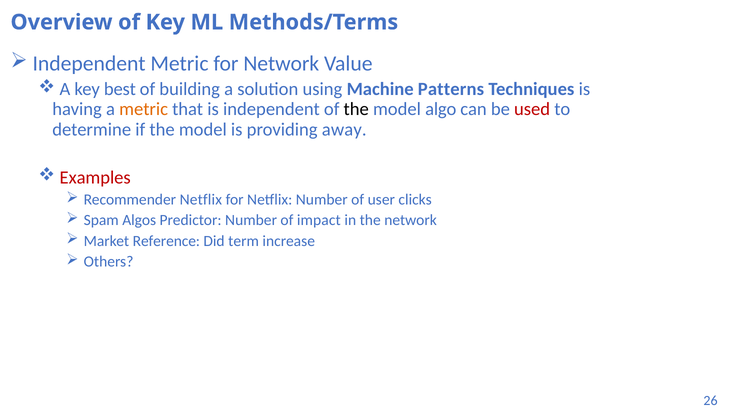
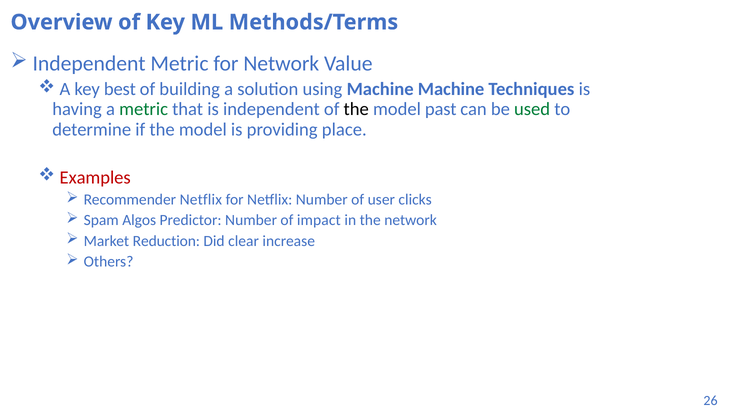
Machine Patterns: Patterns -> Machine
metric at (144, 109) colour: orange -> green
algo: algo -> past
used colour: red -> green
away: away -> place
Reference: Reference -> Reduction
term: term -> clear
